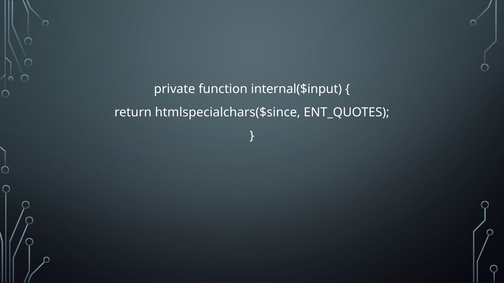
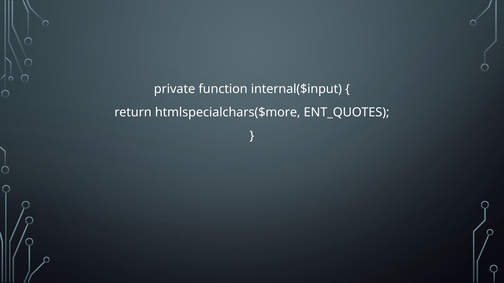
htmlspecialchars($since: htmlspecialchars($since -> htmlspecialchars($more
